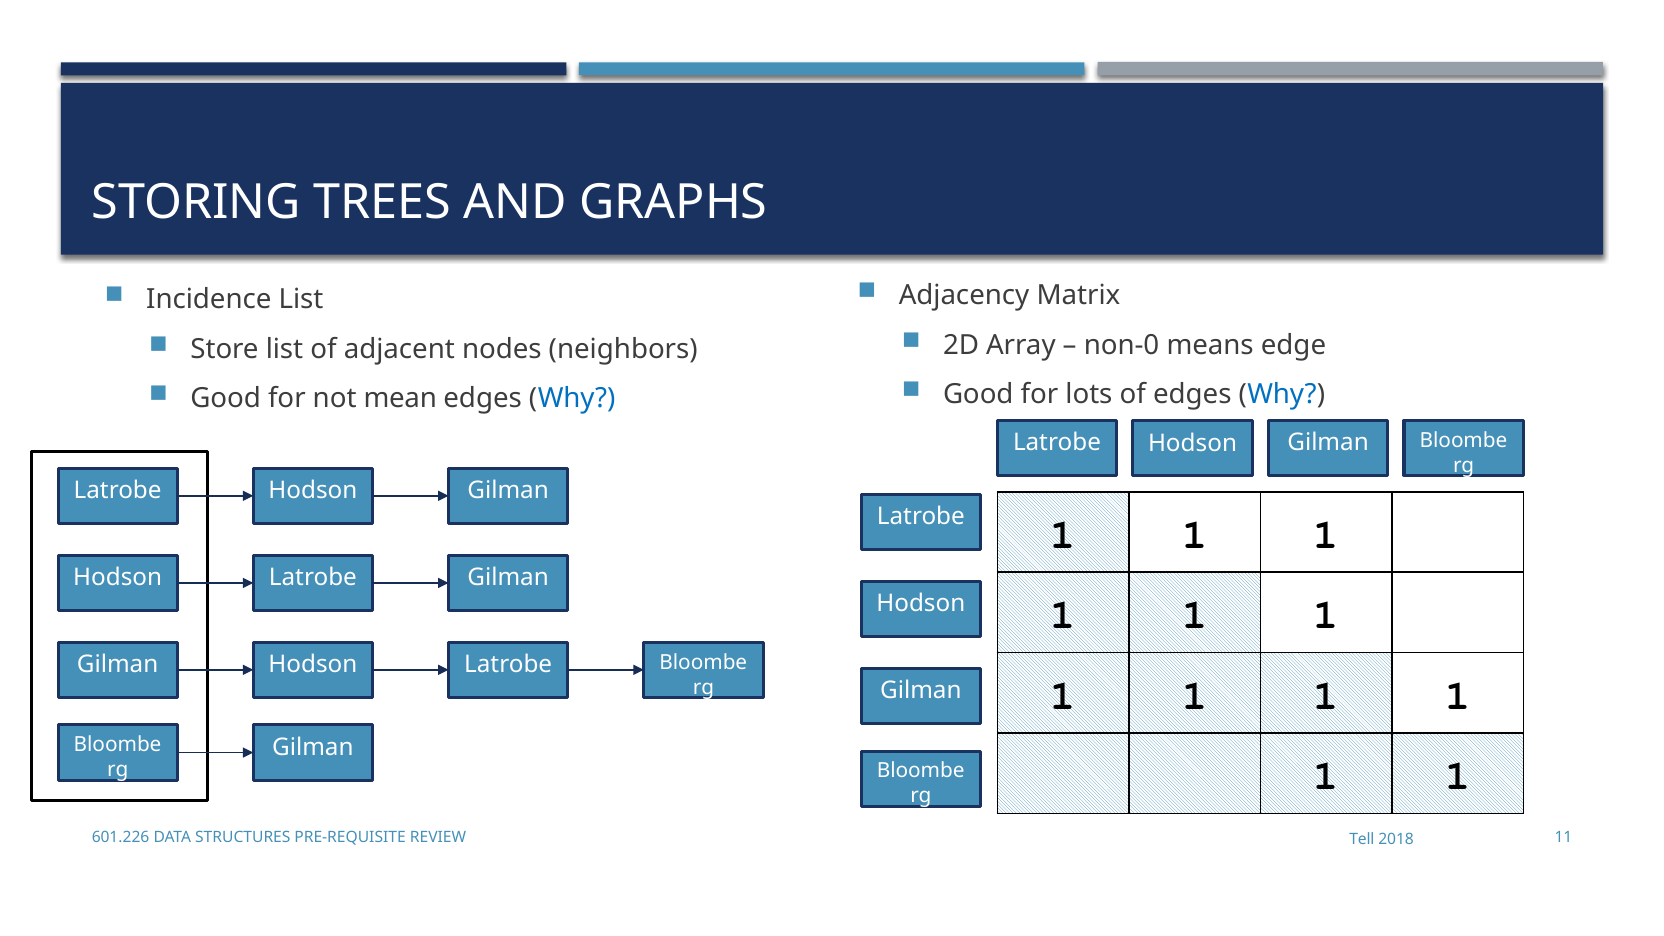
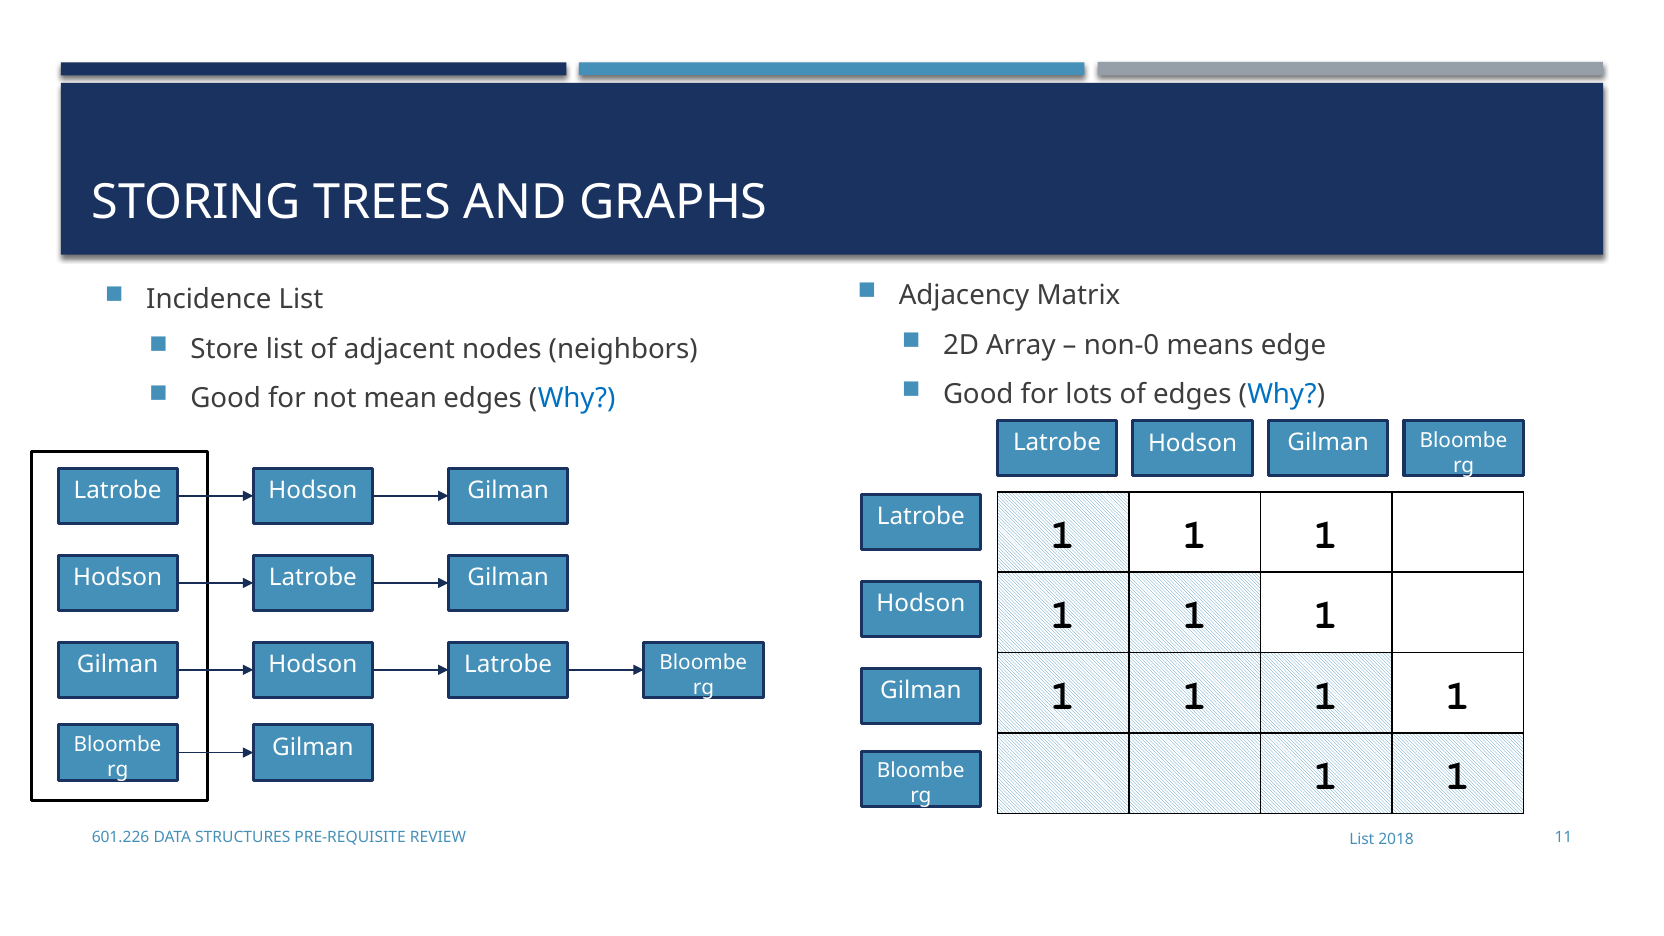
Tell at (1362, 839): Tell -> List
